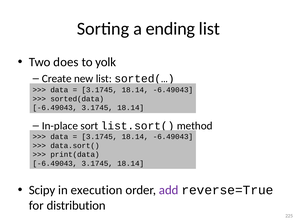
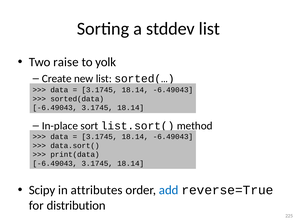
ending: ending -> stddev
does: does -> raise
execution: execution -> attributes
add colour: purple -> blue
